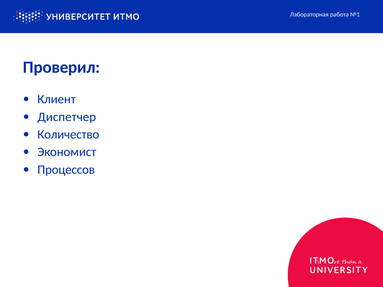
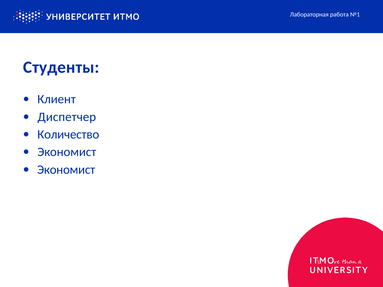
Проверил: Проверил -> Студенты
Процессов at (66, 170): Процессов -> Экономист
